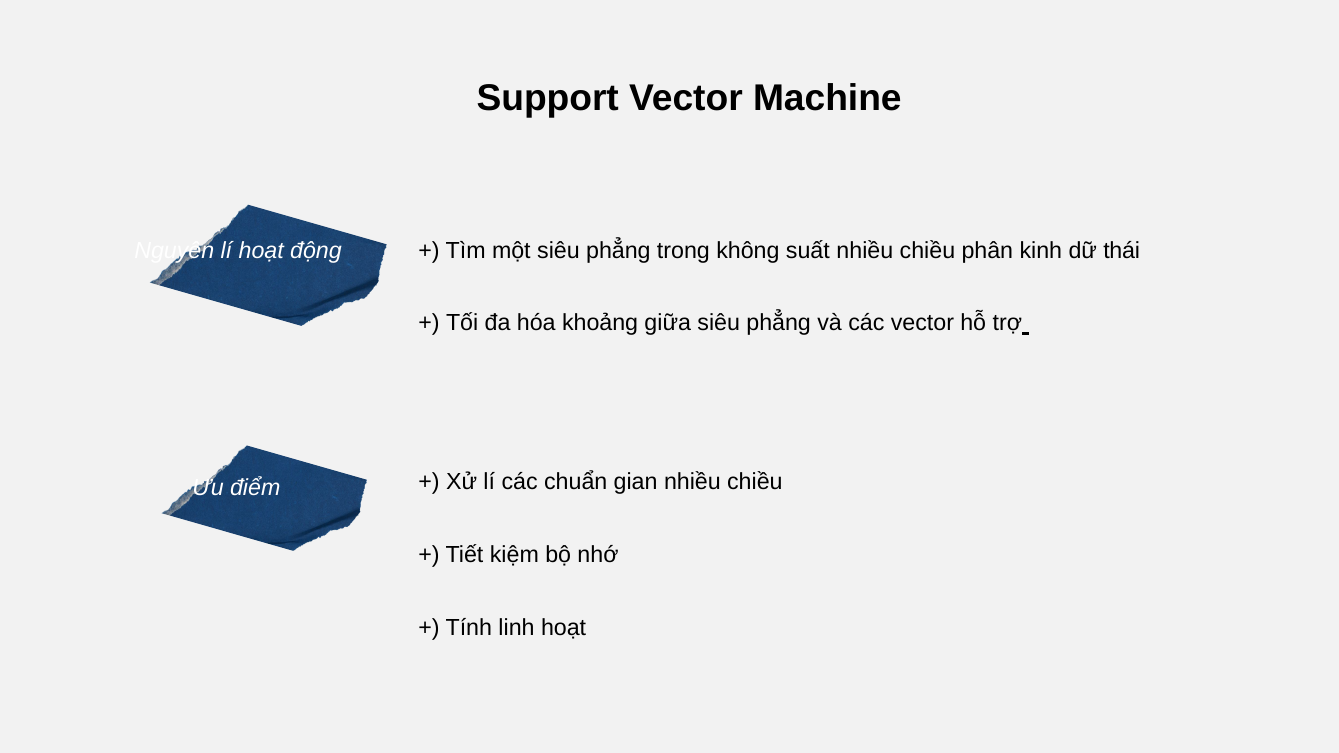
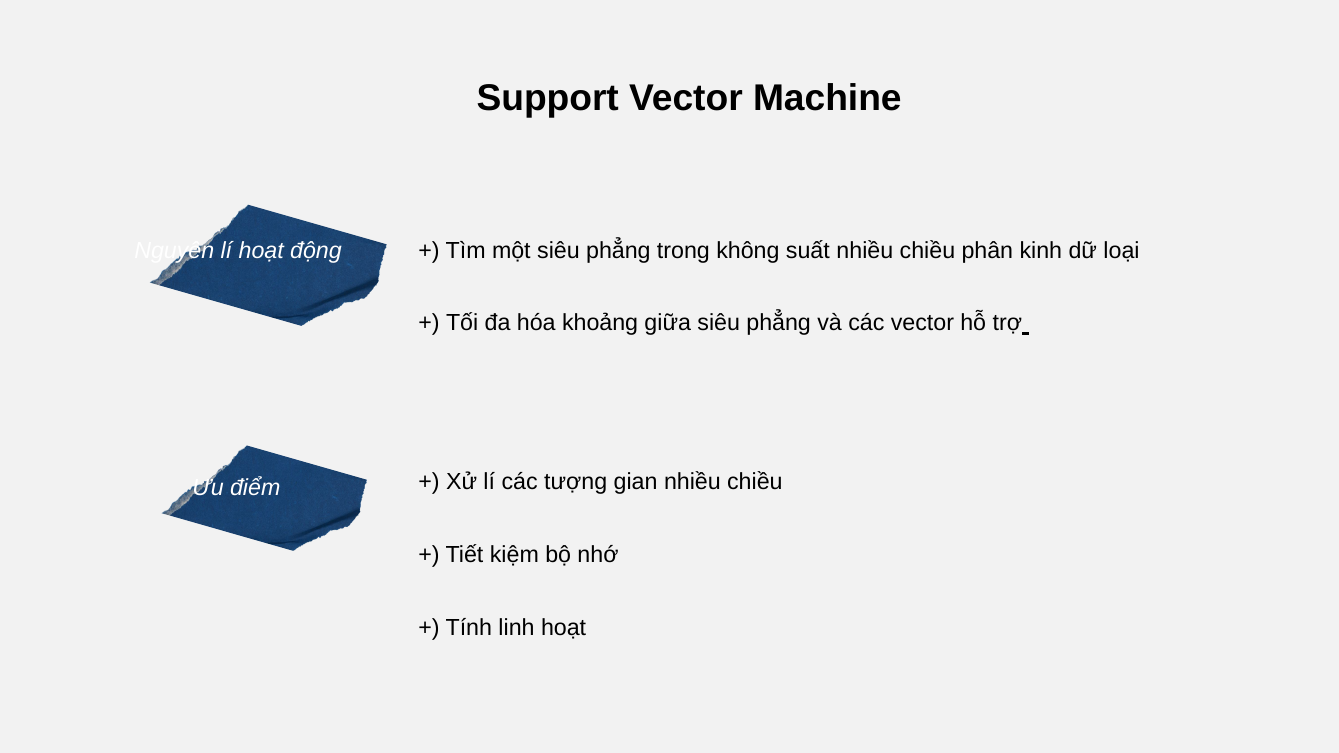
thái: thái -> loại
chuẩn: chuẩn -> tượng
